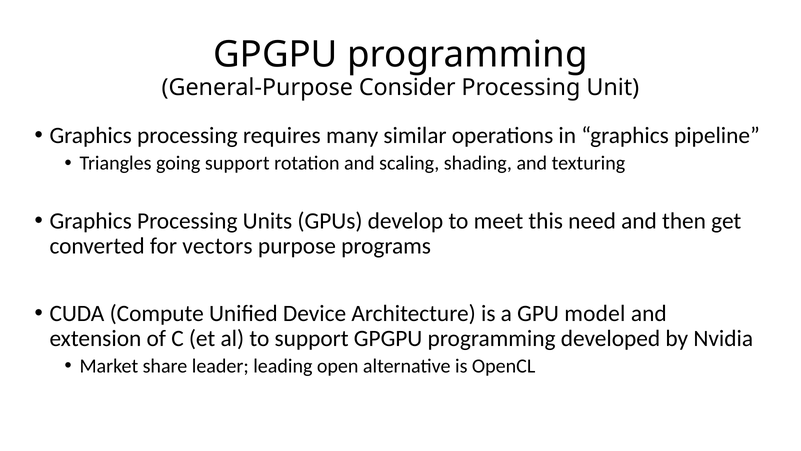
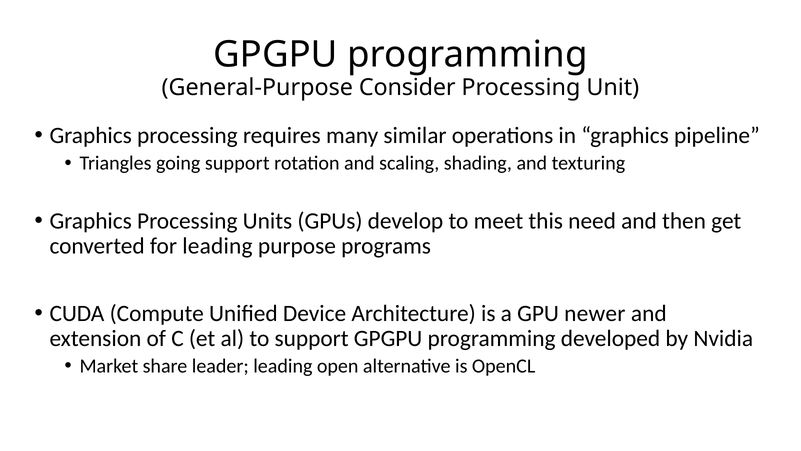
for vectors: vectors -> leading
model: model -> newer
